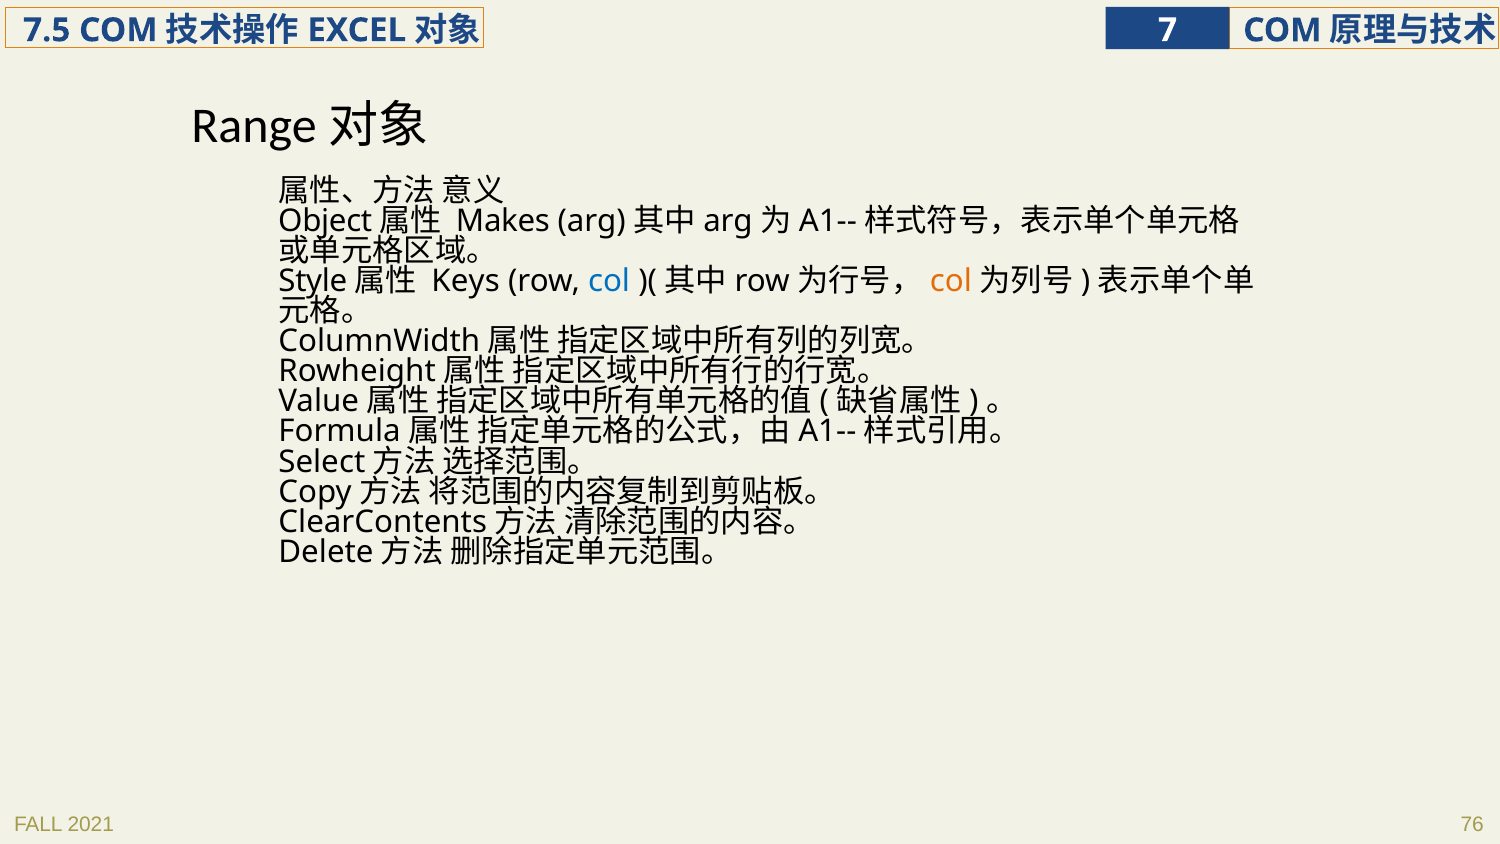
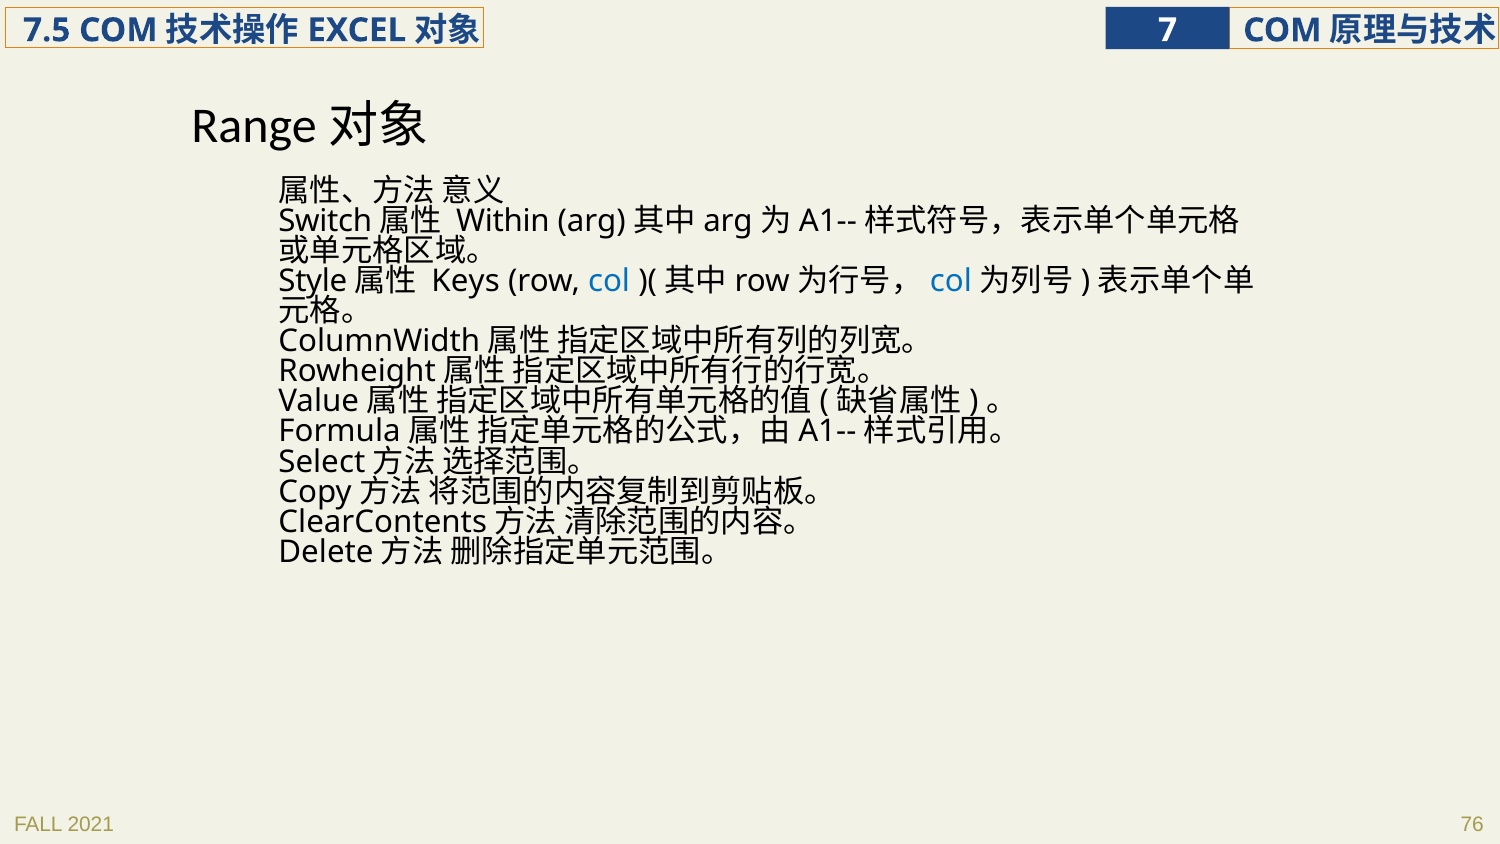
Object: Object -> Switch
Makes: Makes -> Within
col at (951, 281) colour: orange -> blue
